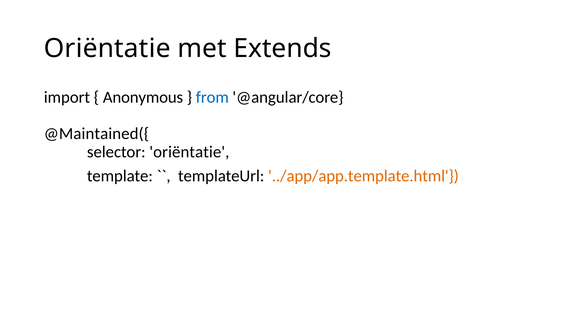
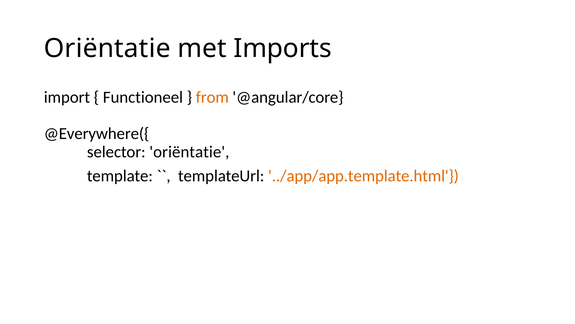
Extends: Extends -> Imports
Anonymous: Anonymous -> Functioneel
from colour: blue -> orange
@Maintained({: @Maintained({ -> @Everywhere({
